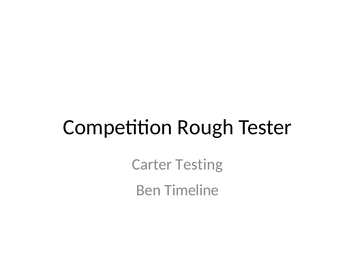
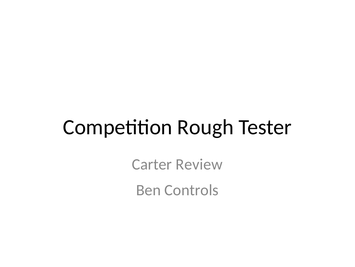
Testing: Testing -> Review
Timeline: Timeline -> Controls
